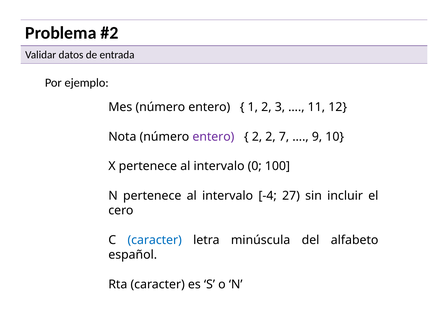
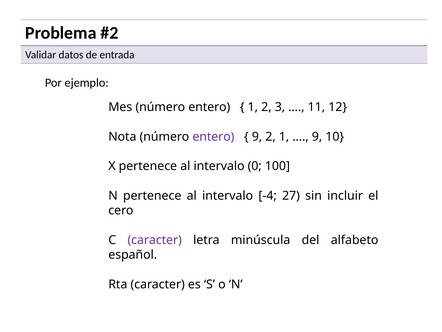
2 at (257, 137): 2 -> 9
2 7: 7 -> 1
caracter at (155, 240) colour: blue -> purple
